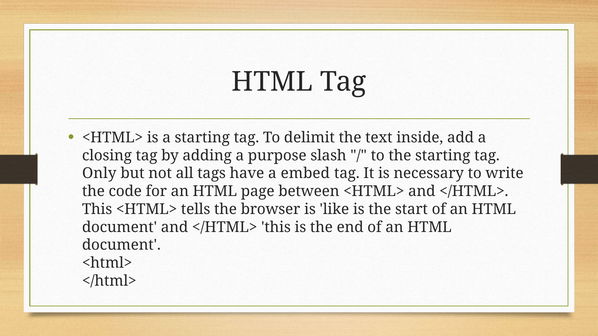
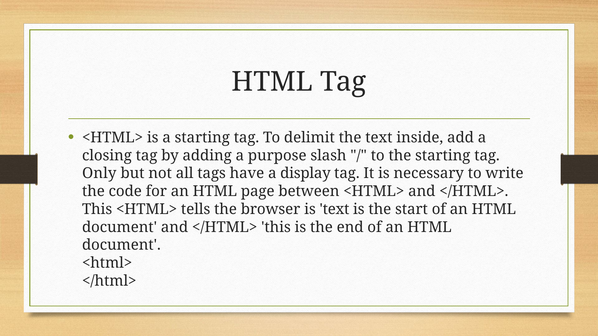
embed: embed -> display
is like: like -> text
